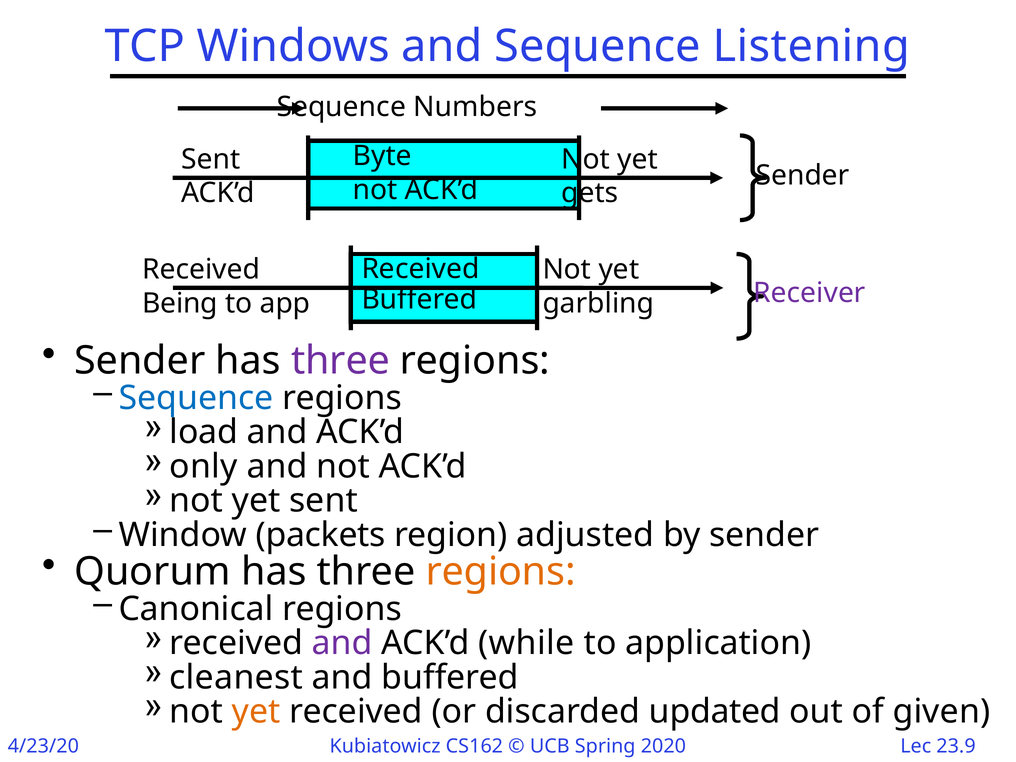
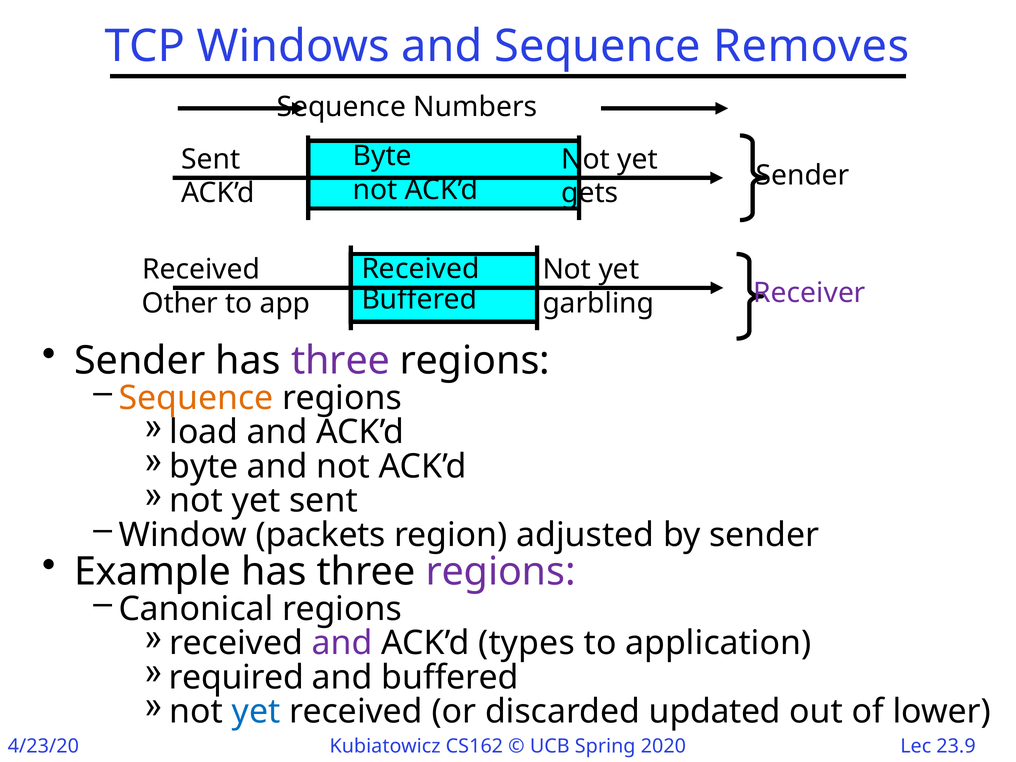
Listening: Listening -> Removes
Being: Being -> Other
Sequence at (196, 398) colour: blue -> orange
only at (204, 466): only -> byte
Quorum: Quorum -> Example
regions at (501, 572) colour: orange -> purple
while: while -> types
cleanest: cleanest -> required
yet at (256, 712) colour: orange -> blue
given: given -> lower
